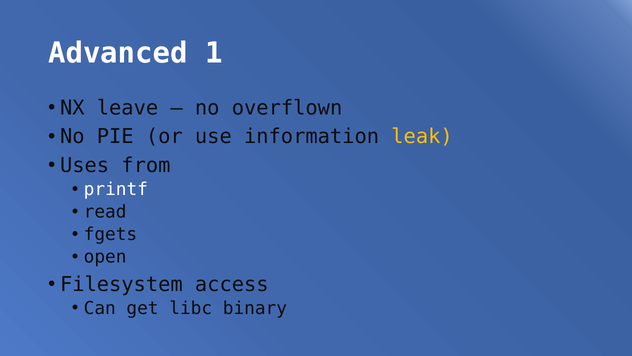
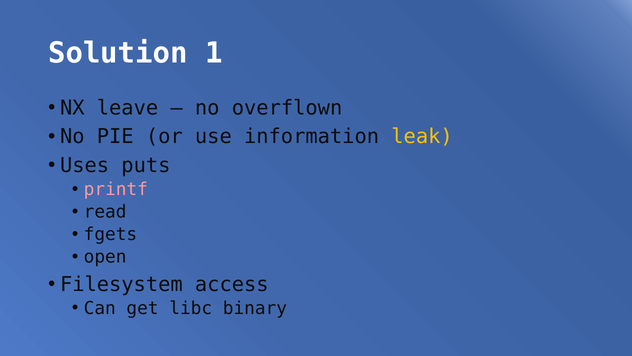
Advanced: Advanced -> Solution
from: from -> puts
printf colour: white -> pink
